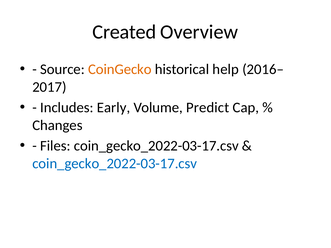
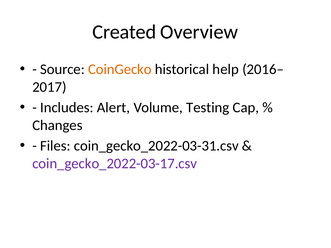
Early: Early -> Alert
Predict: Predict -> Testing
Files coin_gecko_2022-03-17.csv: coin_gecko_2022-03-17.csv -> coin_gecko_2022-03-31.csv
coin_gecko_2022-03-17.csv at (115, 164) colour: blue -> purple
